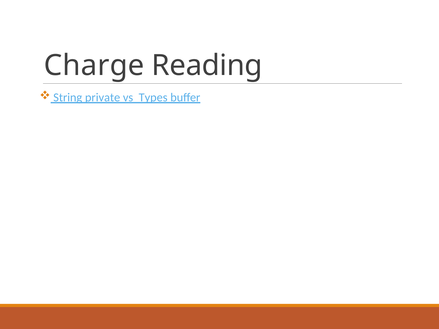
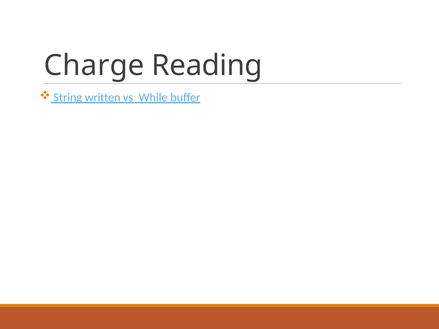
private: private -> written
Types: Types -> While
